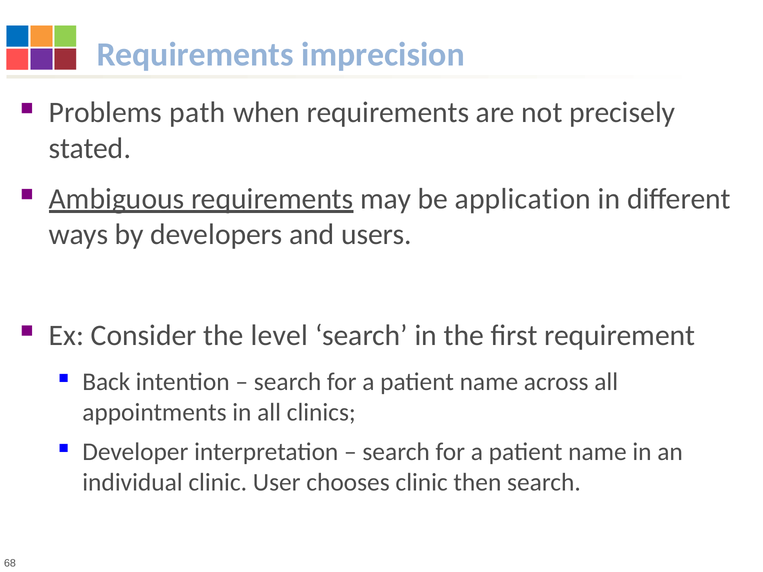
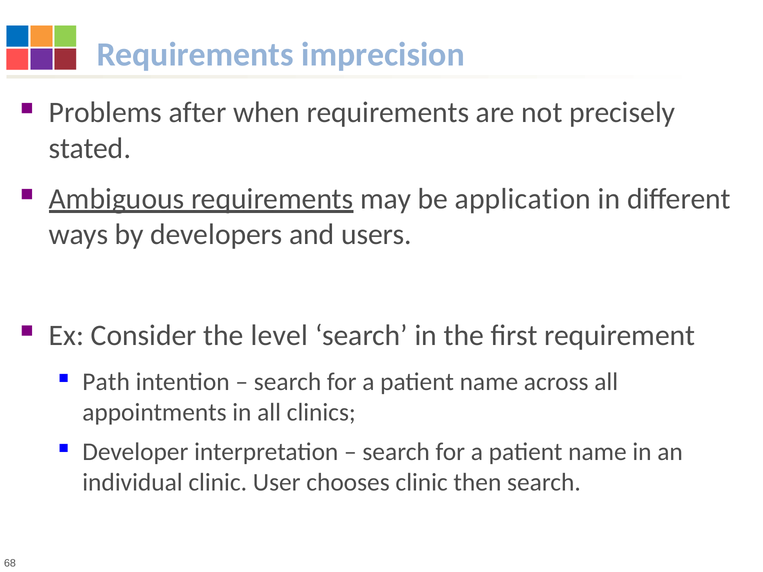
path: path -> after
Back: Back -> Path
